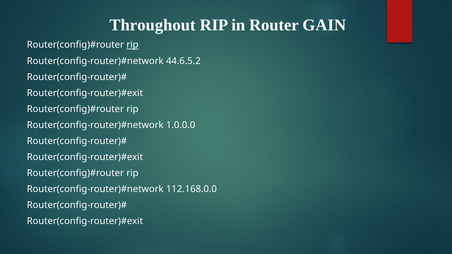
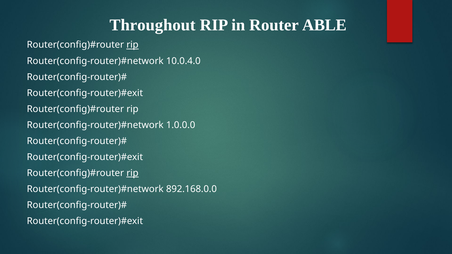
GAIN: GAIN -> ABLE
44.6.5.2: 44.6.5.2 -> 10.0.4.0
rip at (132, 173) underline: none -> present
112.168.0.0: 112.168.0.0 -> 892.168.0.0
